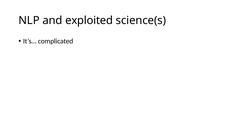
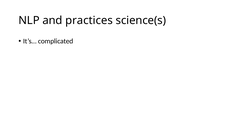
exploited: exploited -> practices
